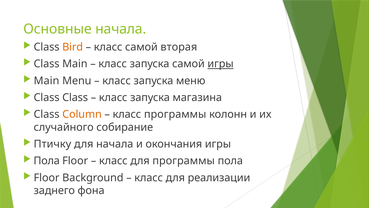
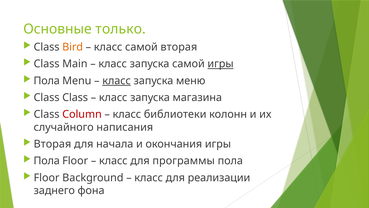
Основные начала: начала -> только
Main at (47, 81): Main -> Пола
класс at (117, 81) underline: none -> present
Column colour: orange -> red
класс программы: программы -> библиотеки
собирание: собирание -> написания
Птичку at (52, 144): Птичку -> Вторая
